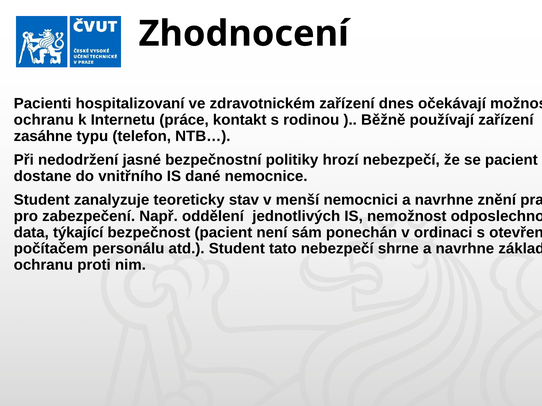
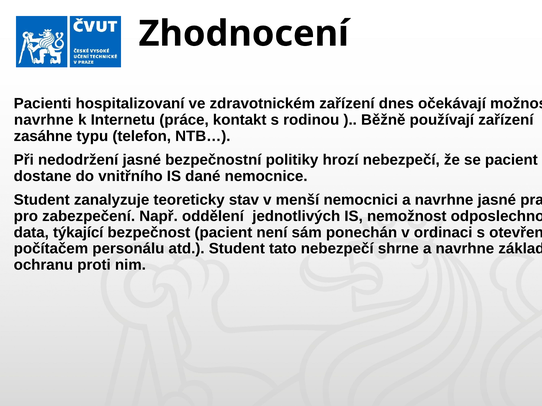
ochranu at (44, 120): ochranu -> navrhne
navrhne znění: znění -> jasné
